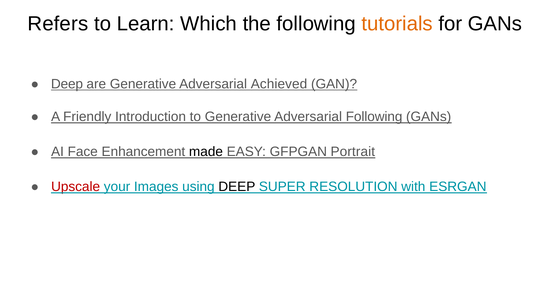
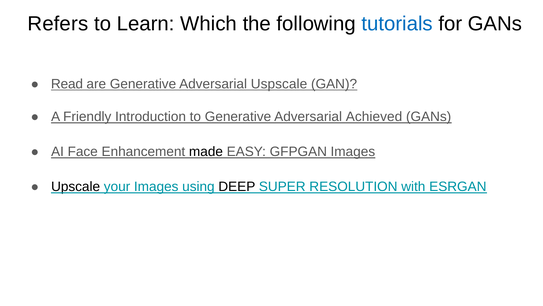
tutorials colour: orange -> blue
Deep at (67, 84): Deep -> Read
Achieved: Achieved -> Uspscale
Adversarial Following: Following -> Achieved
GFPGAN Portrait: Portrait -> Images
Upscale colour: red -> black
